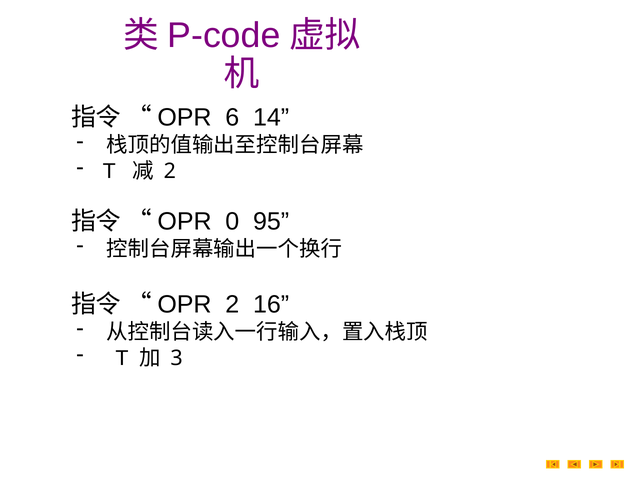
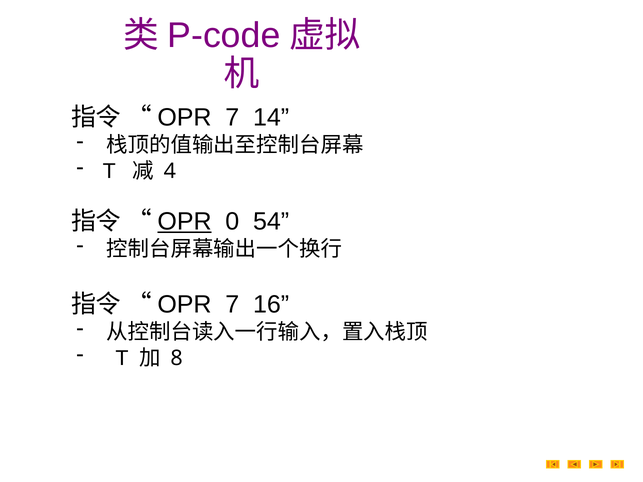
6 at (232, 118): 6 -> 7
2 at (170, 171): 2 -> 4
OPR at (185, 222) underline: none -> present
95: 95 -> 54
2 at (232, 305): 2 -> 7
3: 3 -> 8
